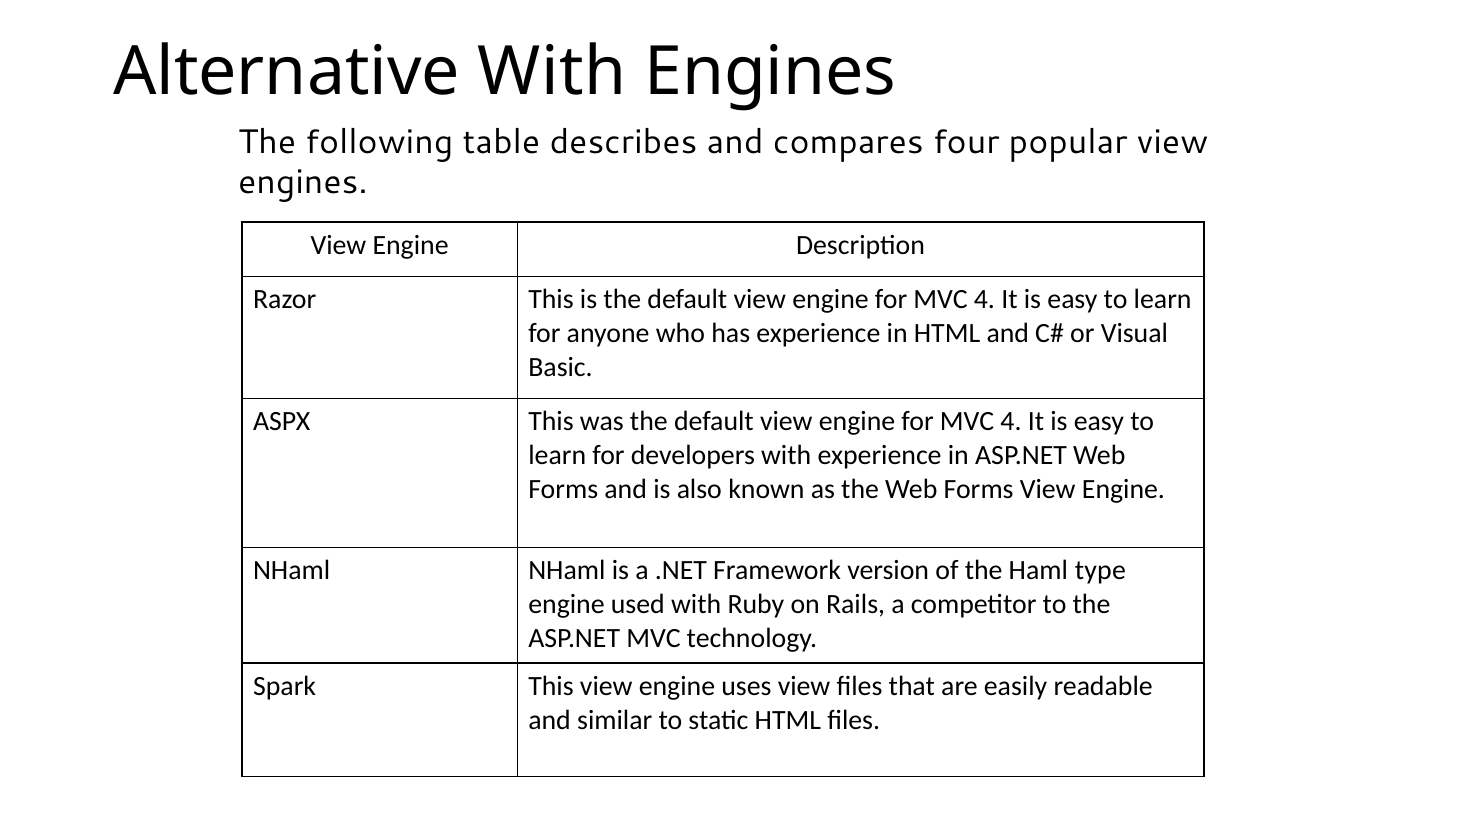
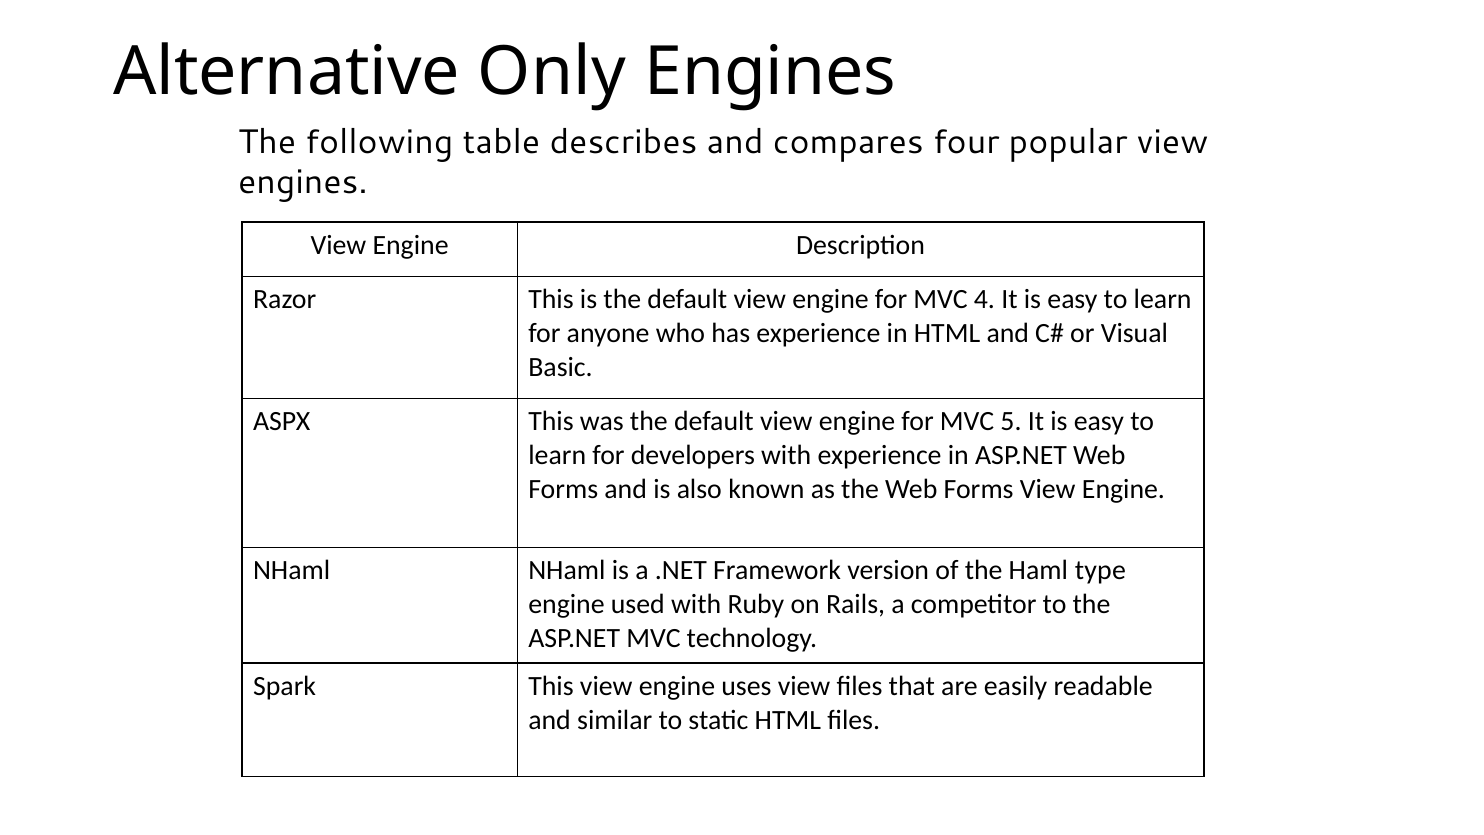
Alternative With: With -> Only
4 at (1011, 421): 4 -> 5
